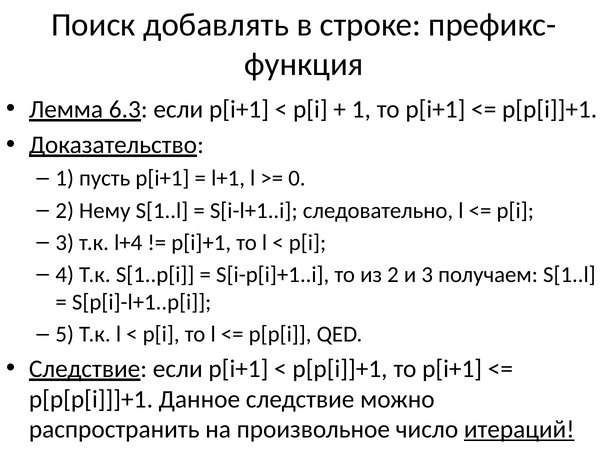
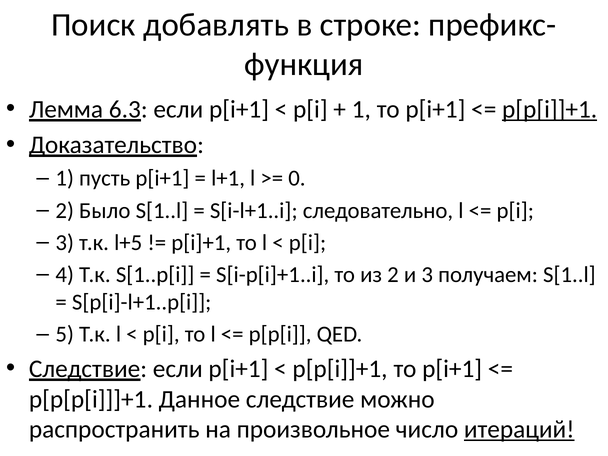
p[p[i]]+1 at (550, 109) underline: none -> present
Нему: Нему -> Было
l+4: l+4 -> l+5
